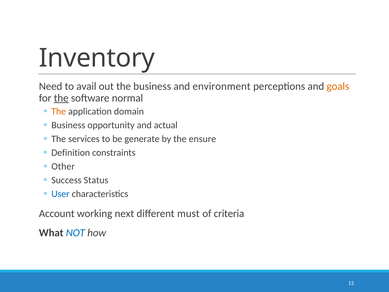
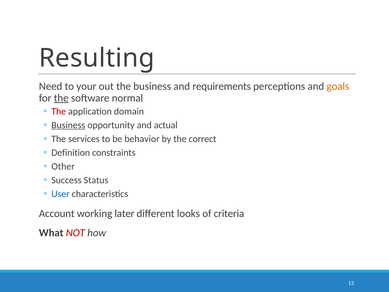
Inventory: Inventory -> Resulting
avail: avail -> your
environment: environment -> requirements
The at (59, 111) colour: orange -> red
Business at (68, 125) underline: none -> present
generate: generate -> behavior
ensure: ensure -> correct
next: next -> later
must: must -> looks
NOT colour: blue -> red
